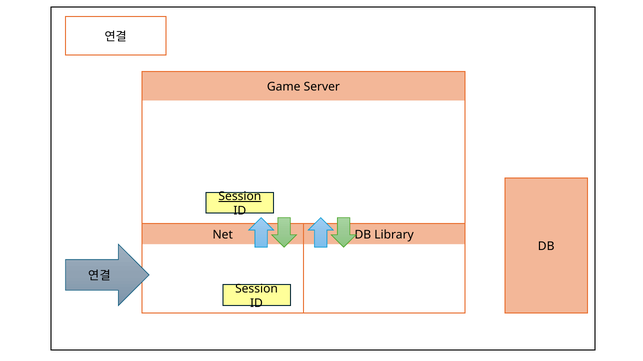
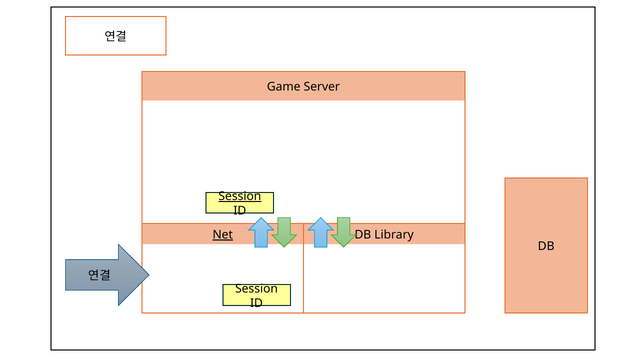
Net underline: none -> present
